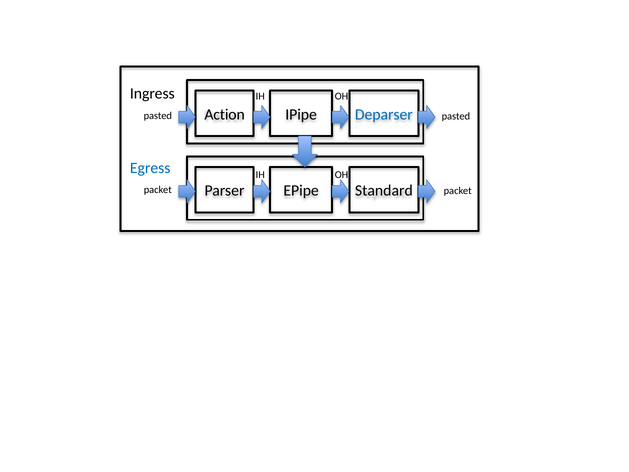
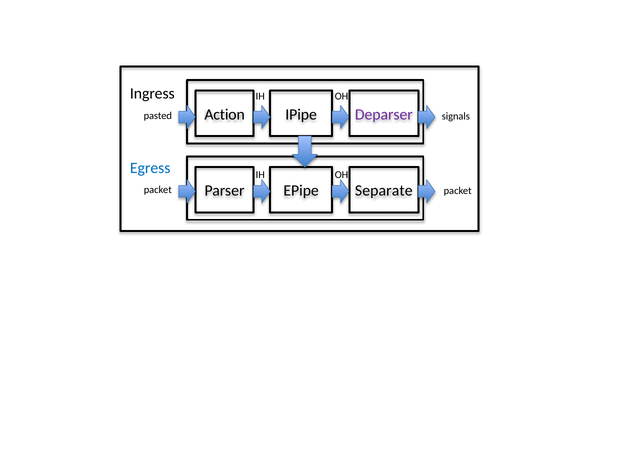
Deparser colour: blue -> purple
pasted at (456, 116): pasted -> signals
Standard: Standard -> Separate
